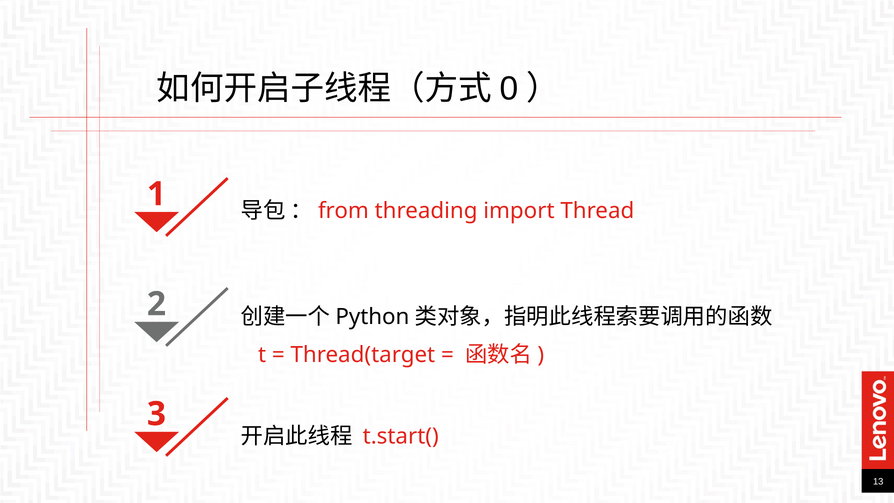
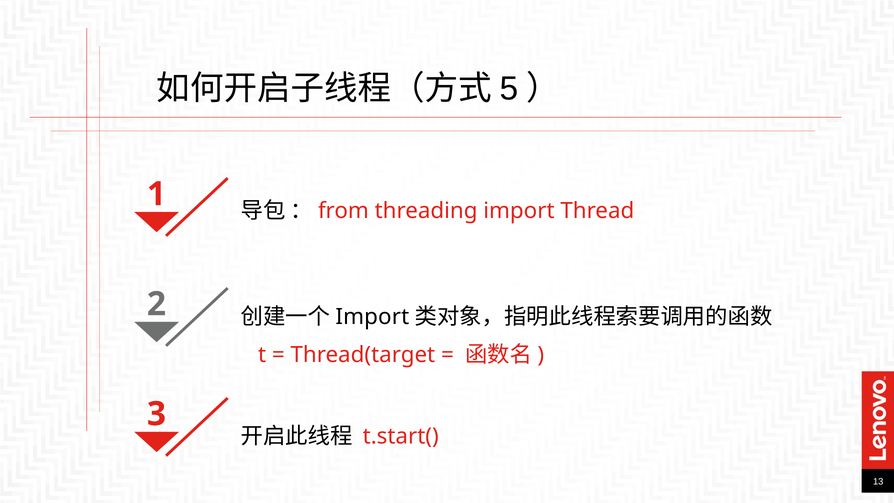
0: 0 -> 5
Python at (372, 317): Python -> Import
